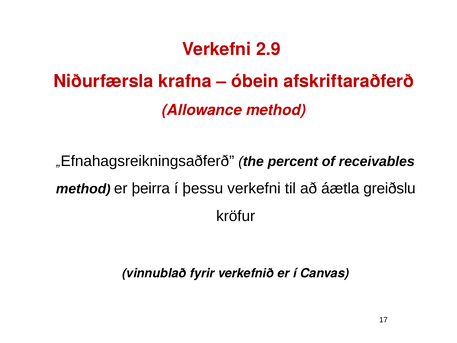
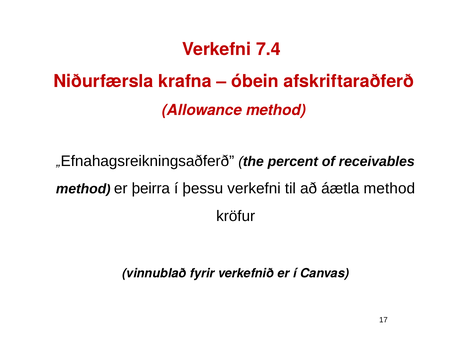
2.9: 2.9 -> 7.4
áætla greiðslu: greiðslu -> method
